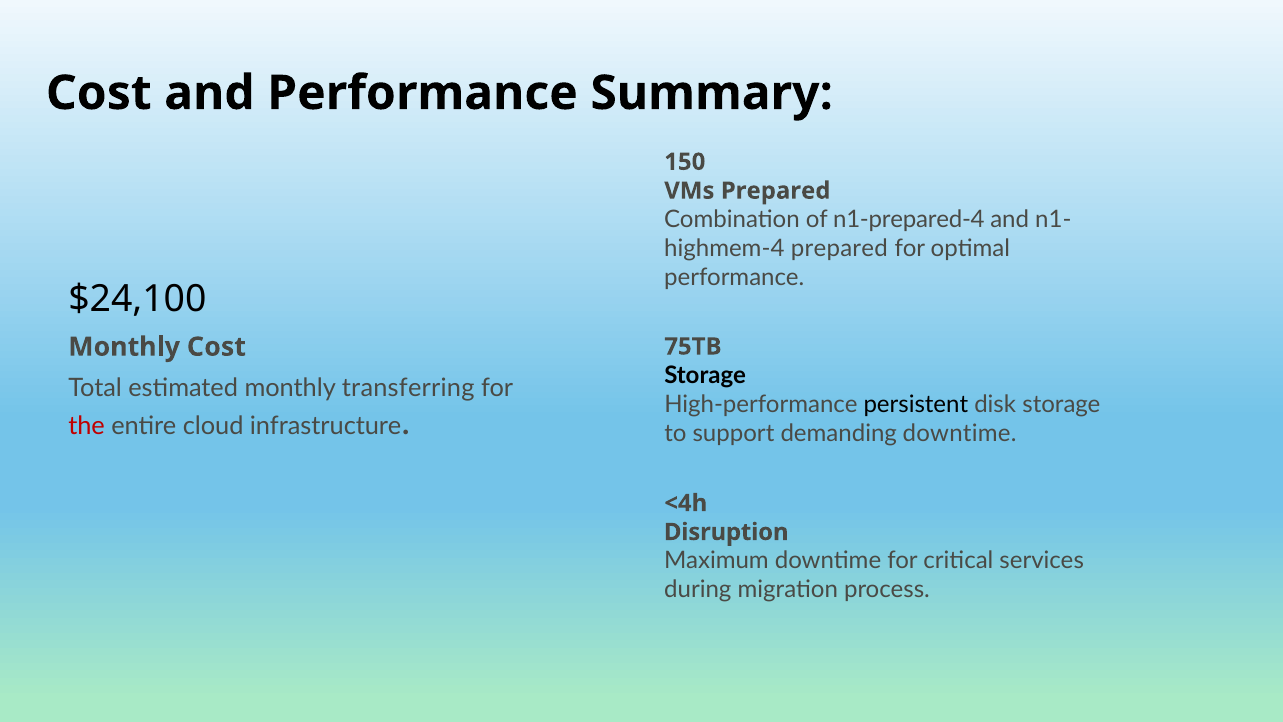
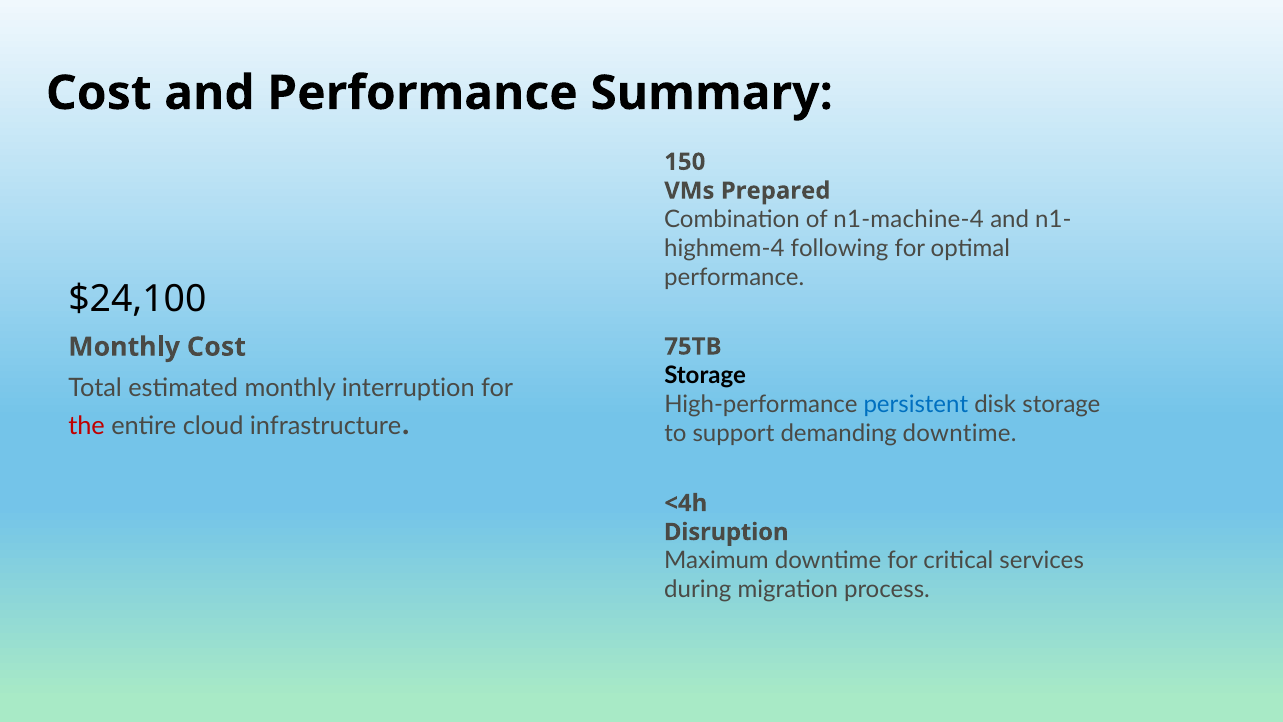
n1-prepared-4: n1-prepared-4 -> n1-machine-4
prepared at (839, 248): prepared -> following
transferring: transferring -> interruption
persistent colour: black -> blue
